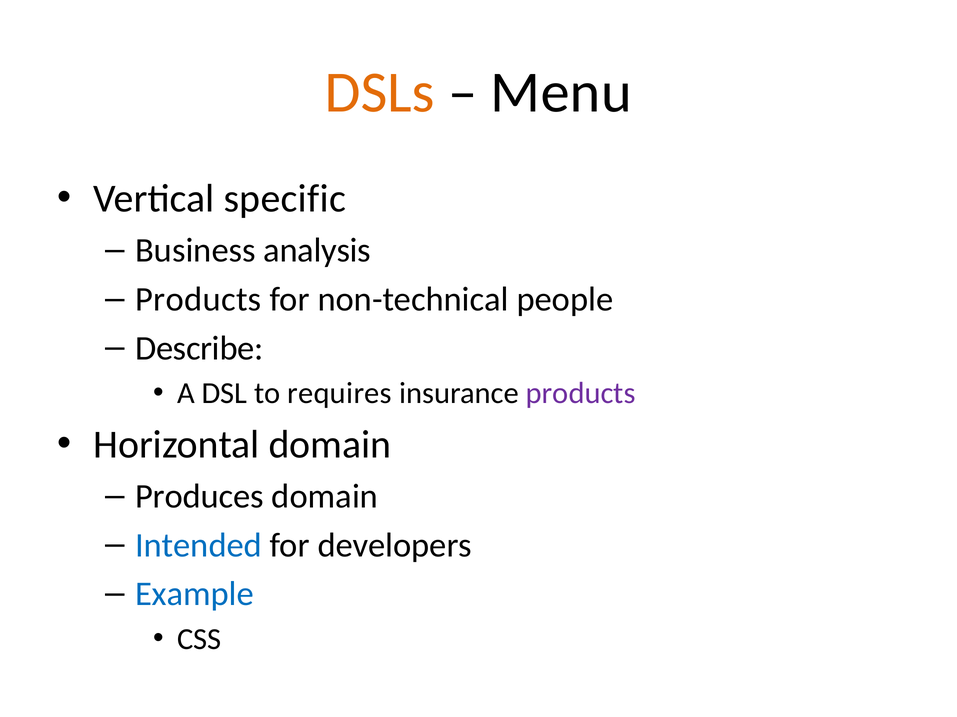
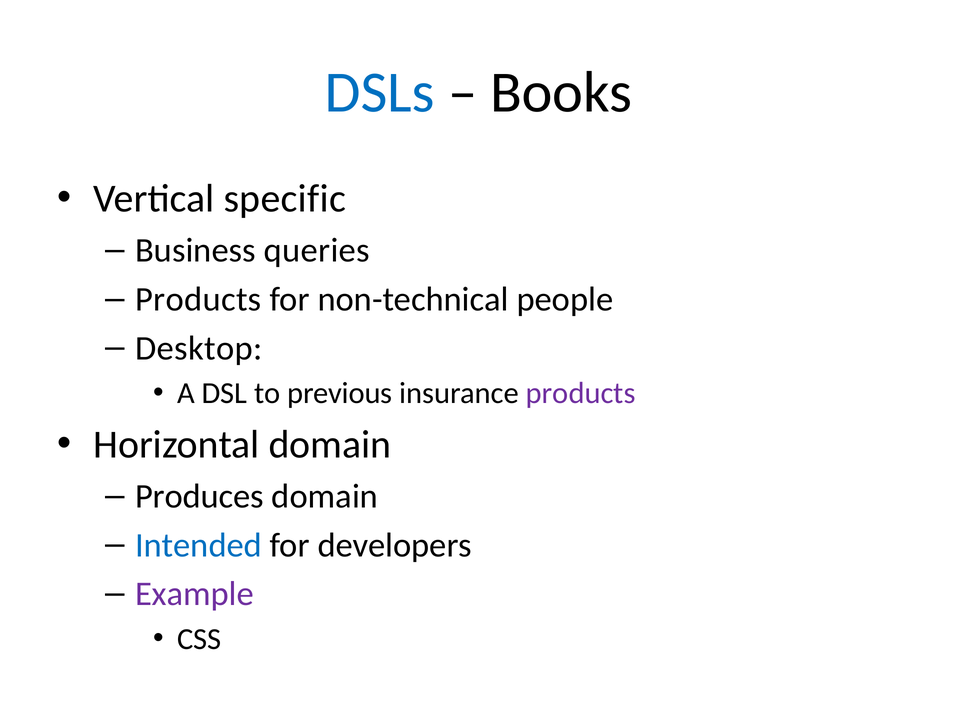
DSLs colour: orange -> blue
Menu: Menu -> Books
analysis: analysis -> queries
Describe: Describe -> Desktop
requires: requires -> previous
Example colour: blue -> purple
